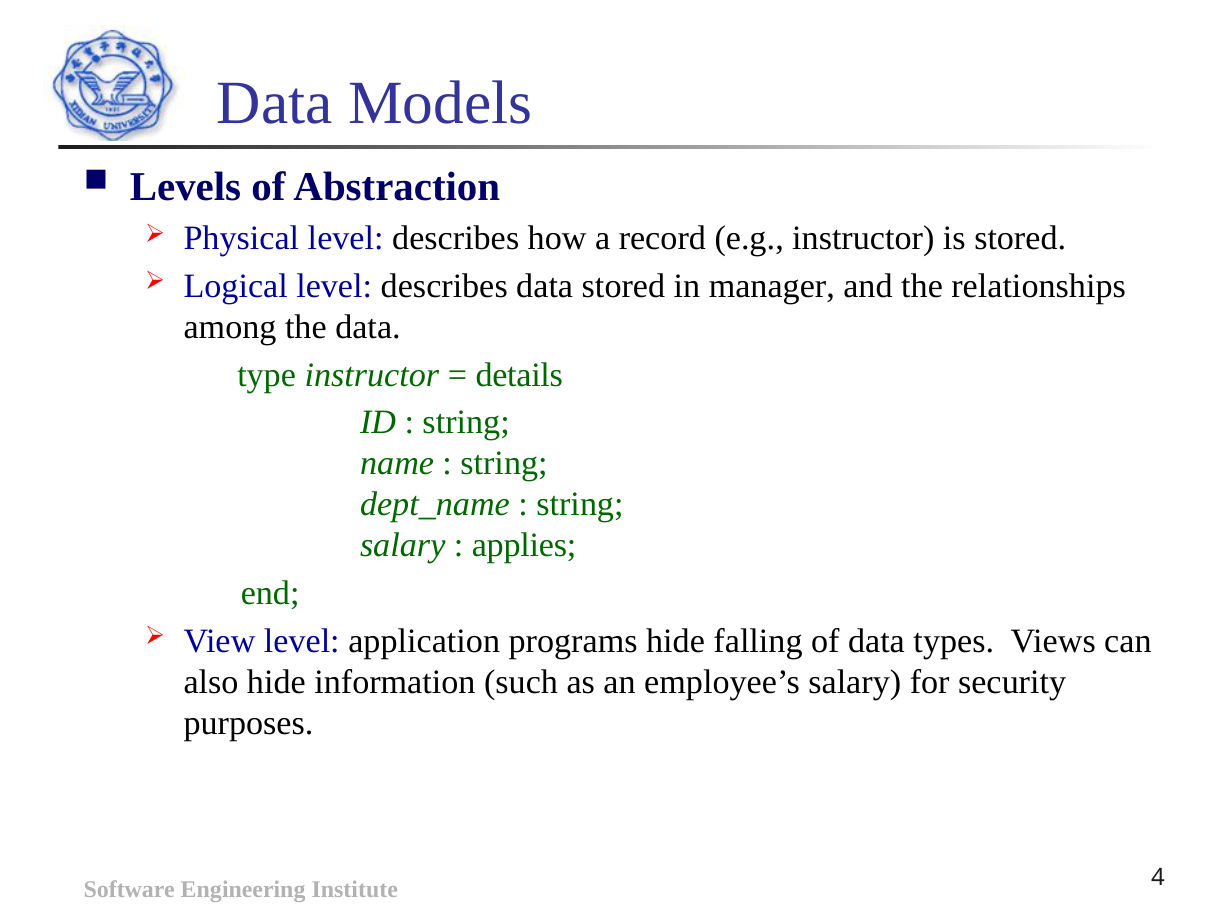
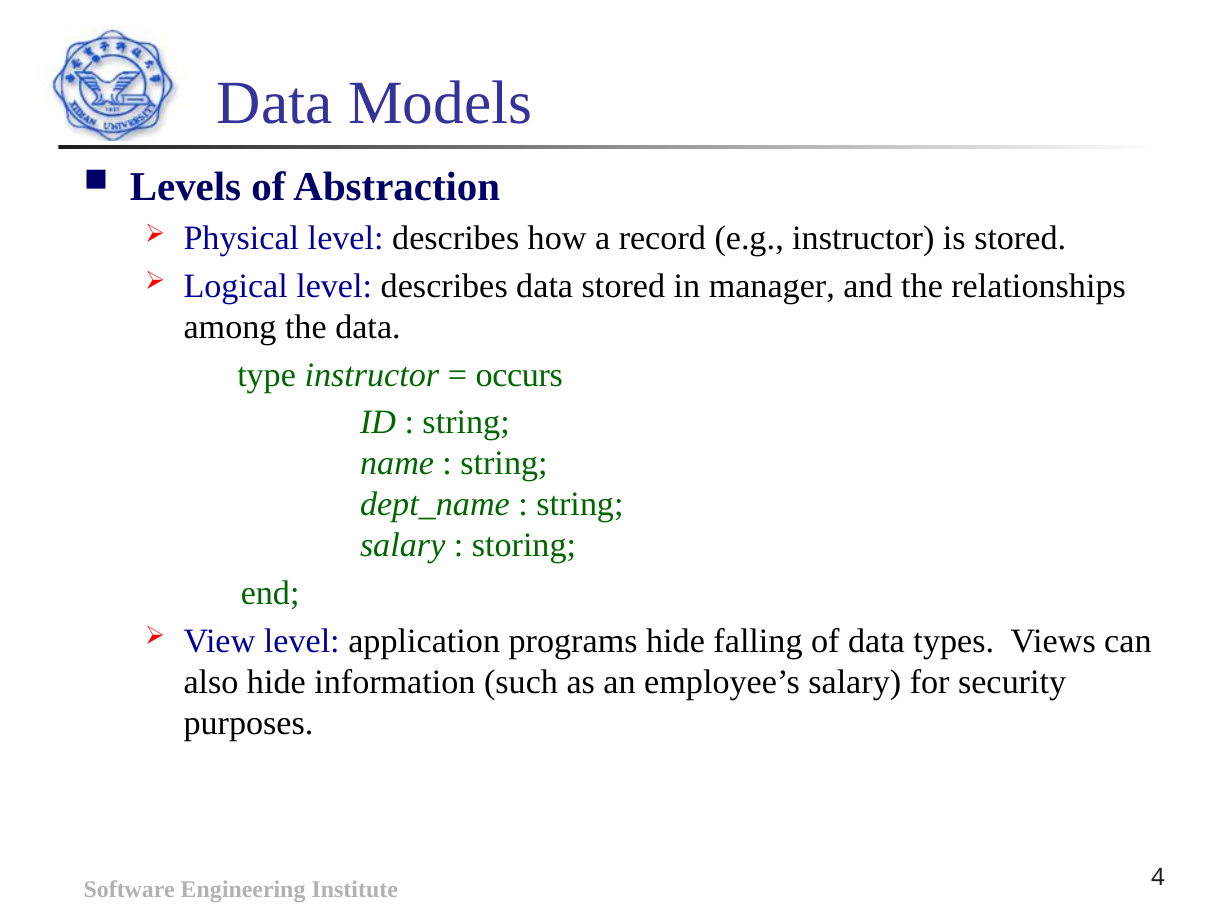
details: details -> occurs
applies: applies -> storing
